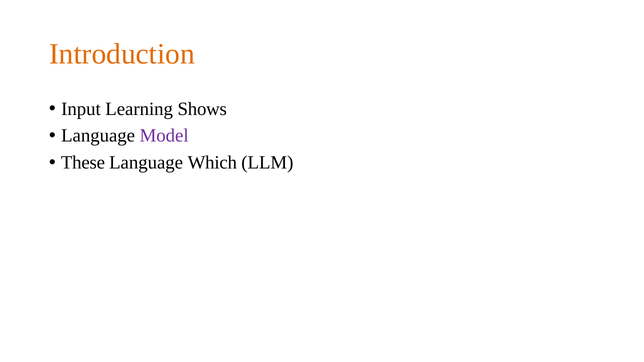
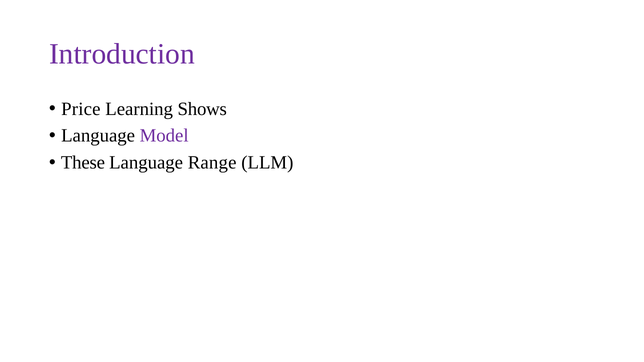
Introduction colour: orange -> purple
Input: Input -> Price
Which: Which -> Range
